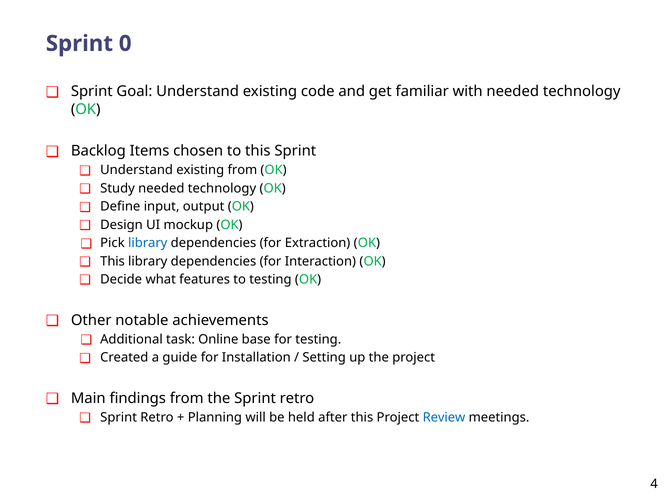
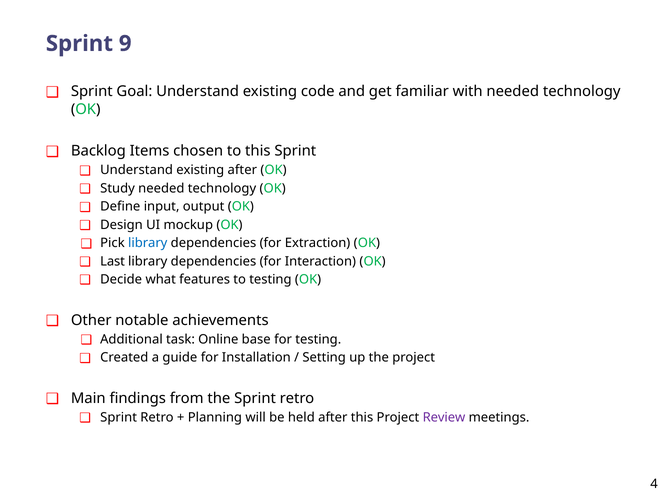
0: 0 -> 9
existing from: from -> after
This at (113, 262): This -> Last
Review colour: blue -> purple
